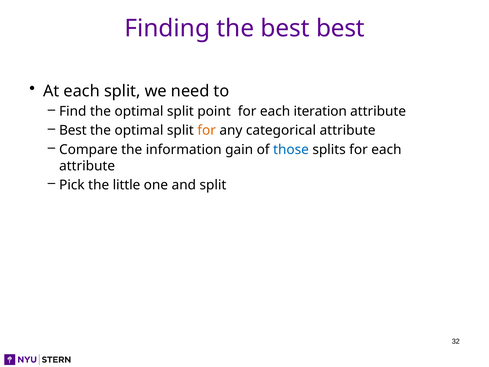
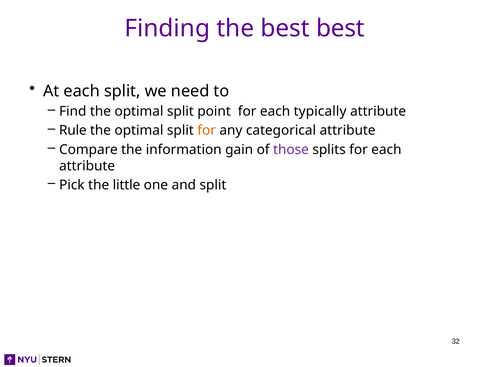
iteration: iteration -> typically
Best at (73, 130): Best -> Rule
those colour: blue -> purple
